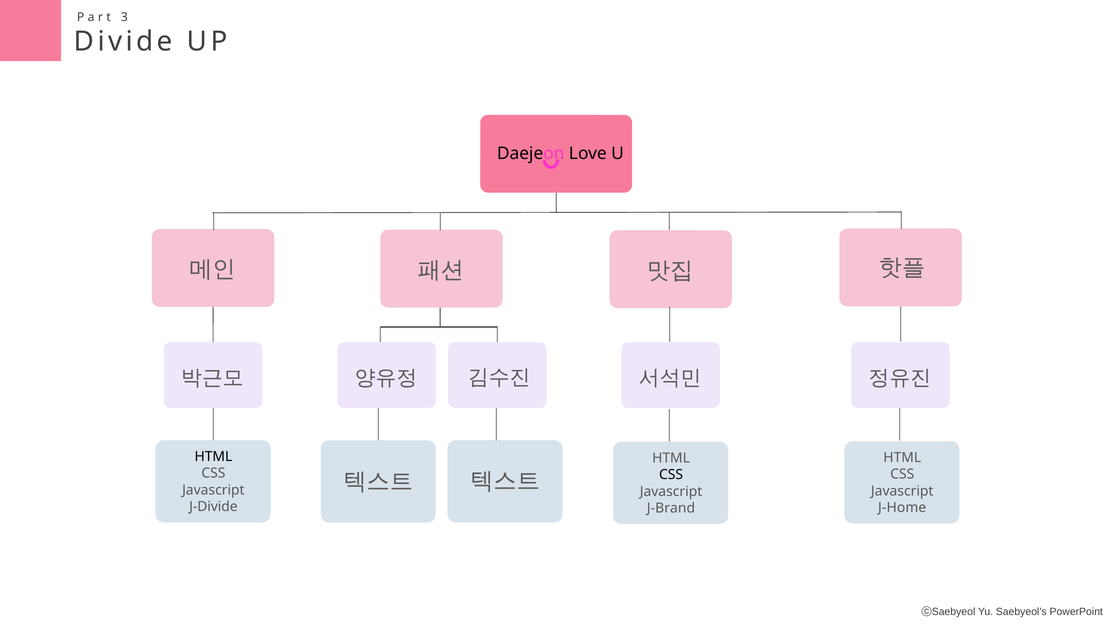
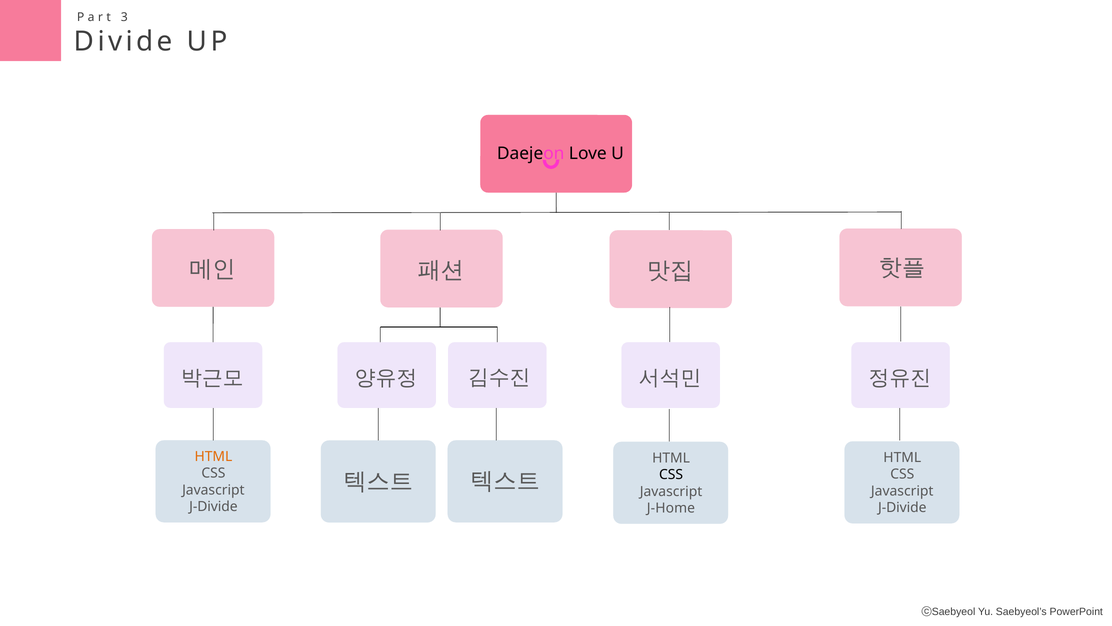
HTML at (213, 456) colour: black -> orange
J-Home at (902, 507): J-Home -> J-Divide
J-Brand: J-Brand -> J-Home
